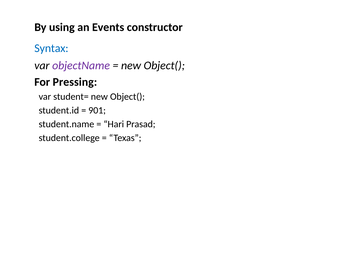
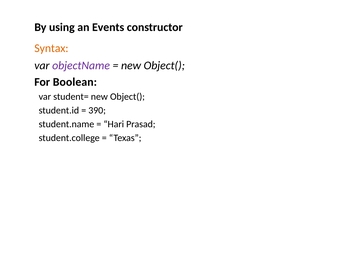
Syntax colour: blue -> orange
Pressing: Pressing -> Boolean
901: 901 -> 390
